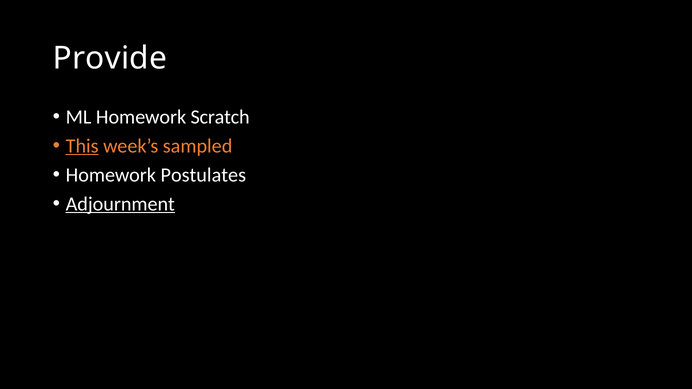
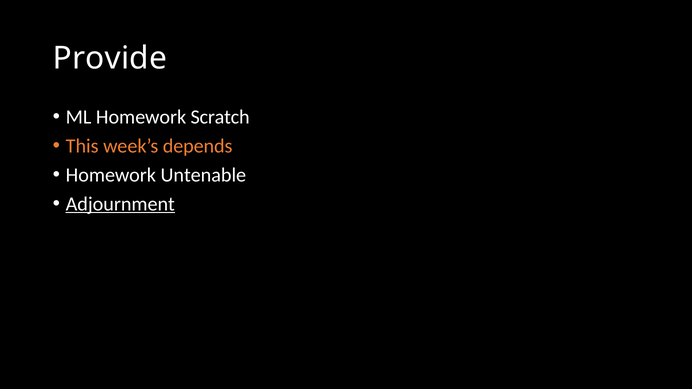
This underline: present -> none
sampled: sampled -> depends
Postulates: Postulates -> Untenable
